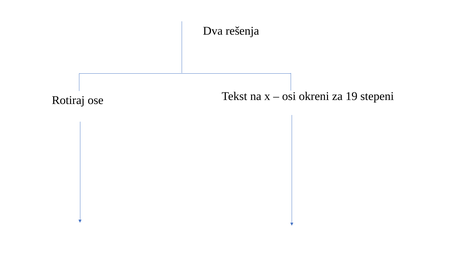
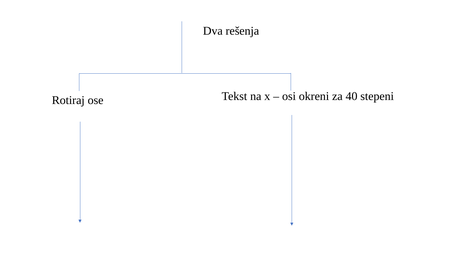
19: 19 -> 40
